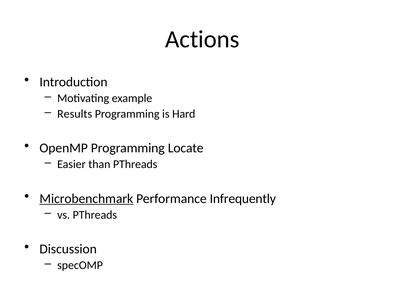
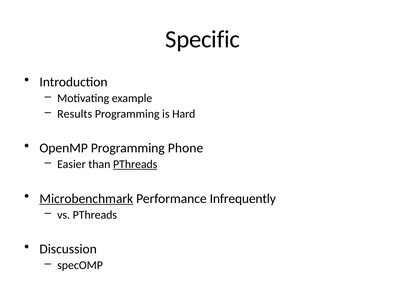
Actions: Actions -> Specific
Locate: Locate -> Phone
PThreads at (135, 164) underline: none -> present
